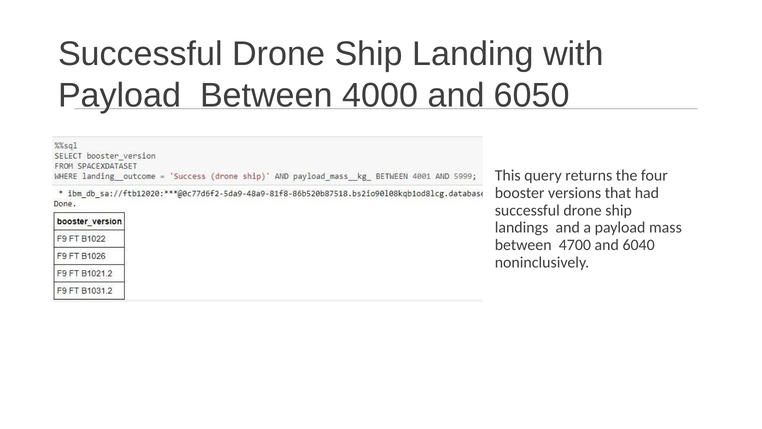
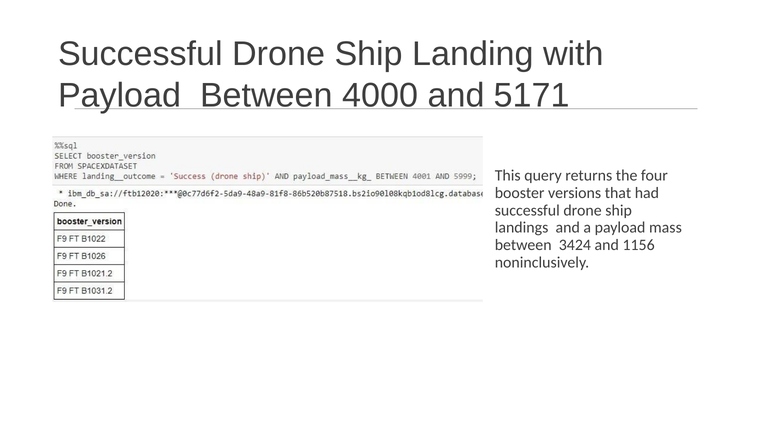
6050: 6050 -> 5171
4700: 4700 -> 3424
6040: 6040 -> 1156
